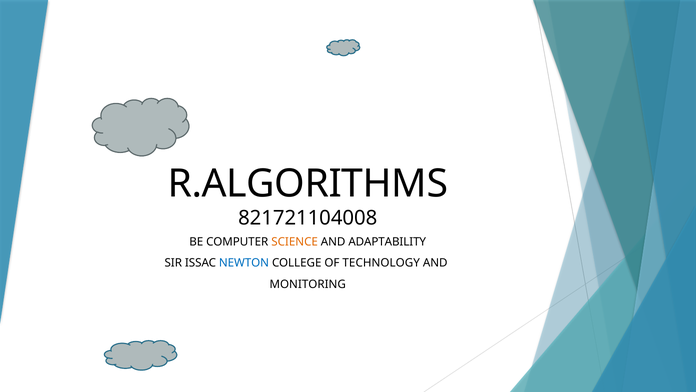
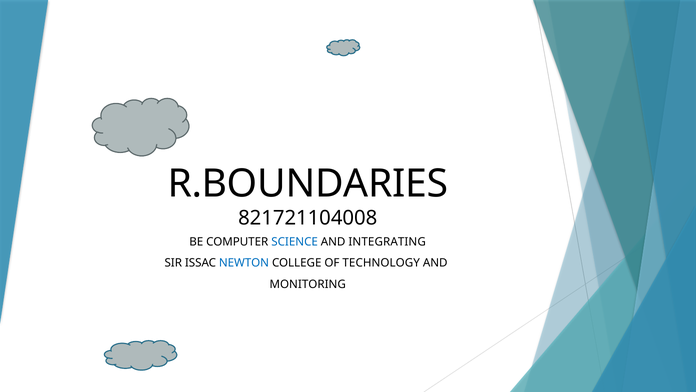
R.ALGORITHMS: R.ALGORITHMS -> R.BOUNDARIES
SCIENCE colour: orange -> blue
ADAPTABILITY: ADAPTABILITY -> INTEGRATING
